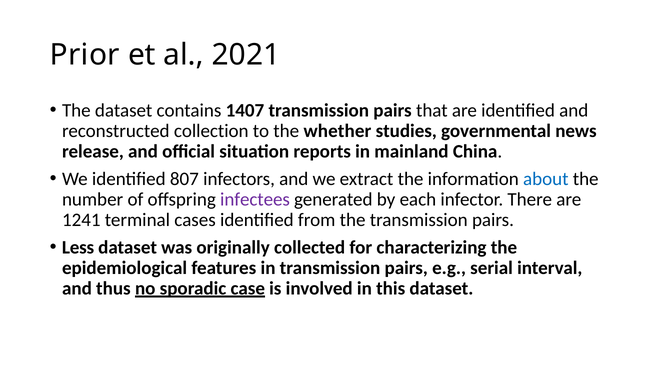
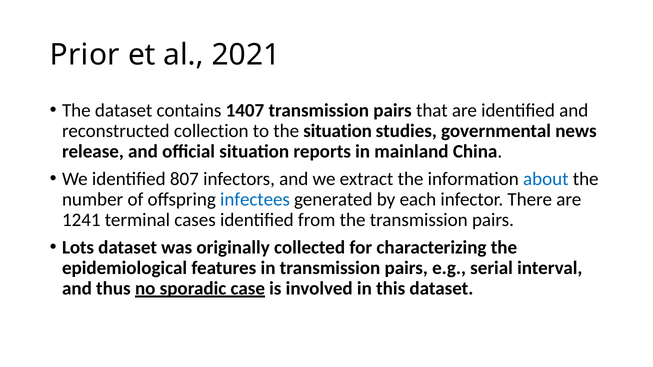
the whether: whether -> situation
infectees colour: purple -> blue
Less: Less -> Lots
